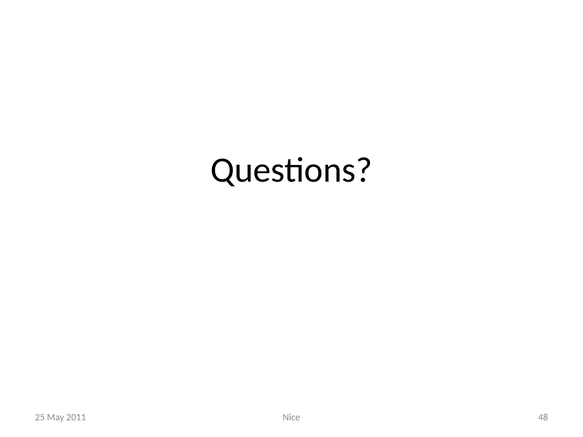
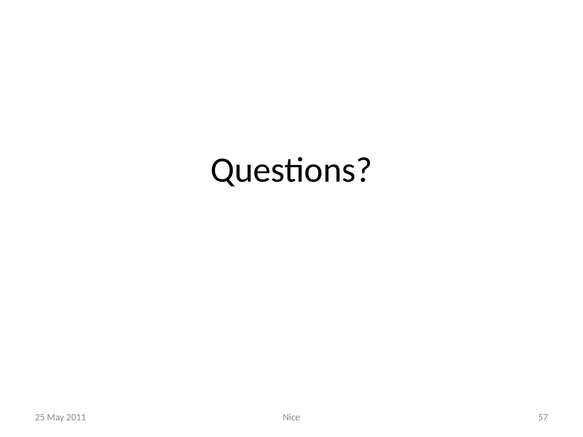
48: 48 -> 57
